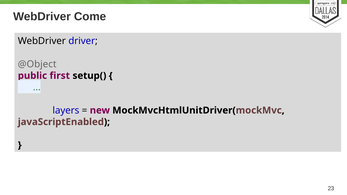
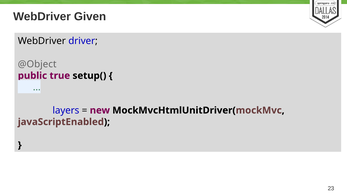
Come: Come -> Given
first: first -> true
